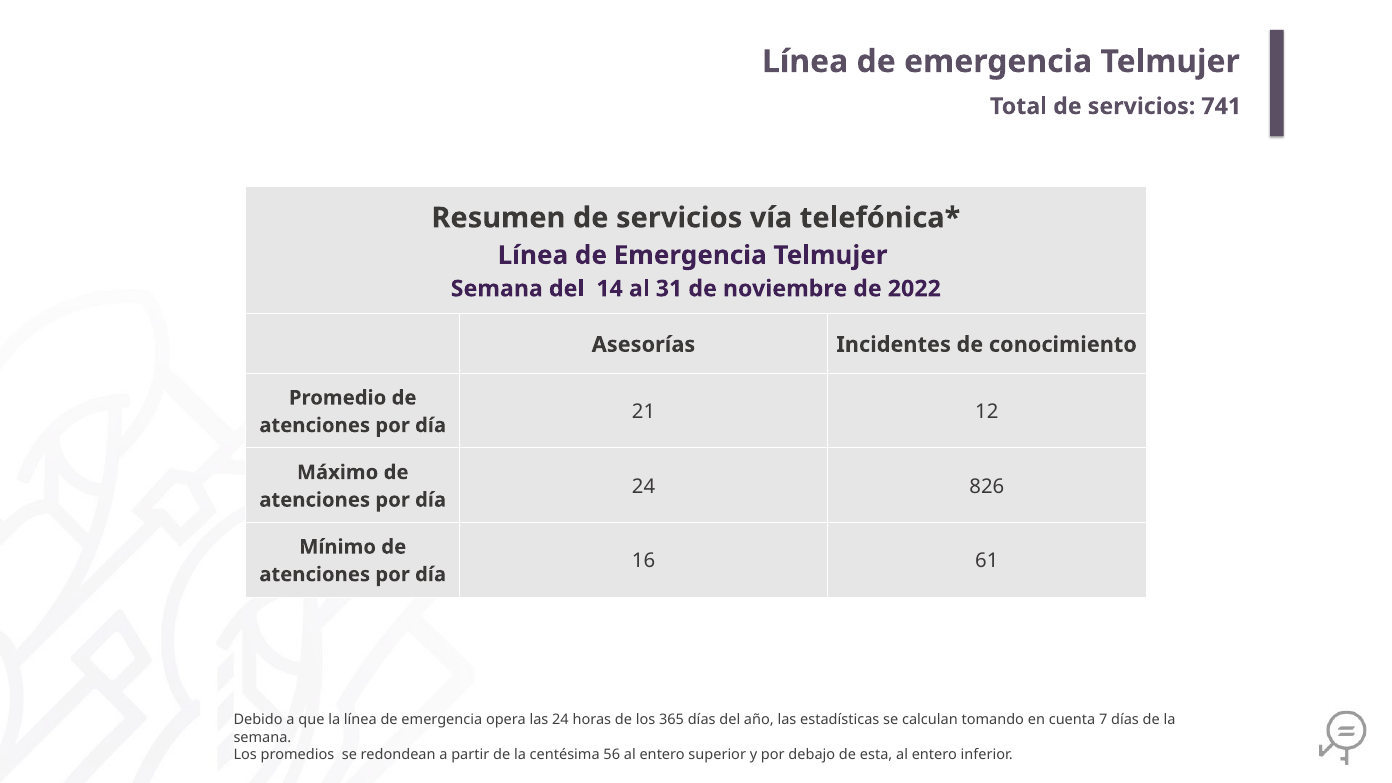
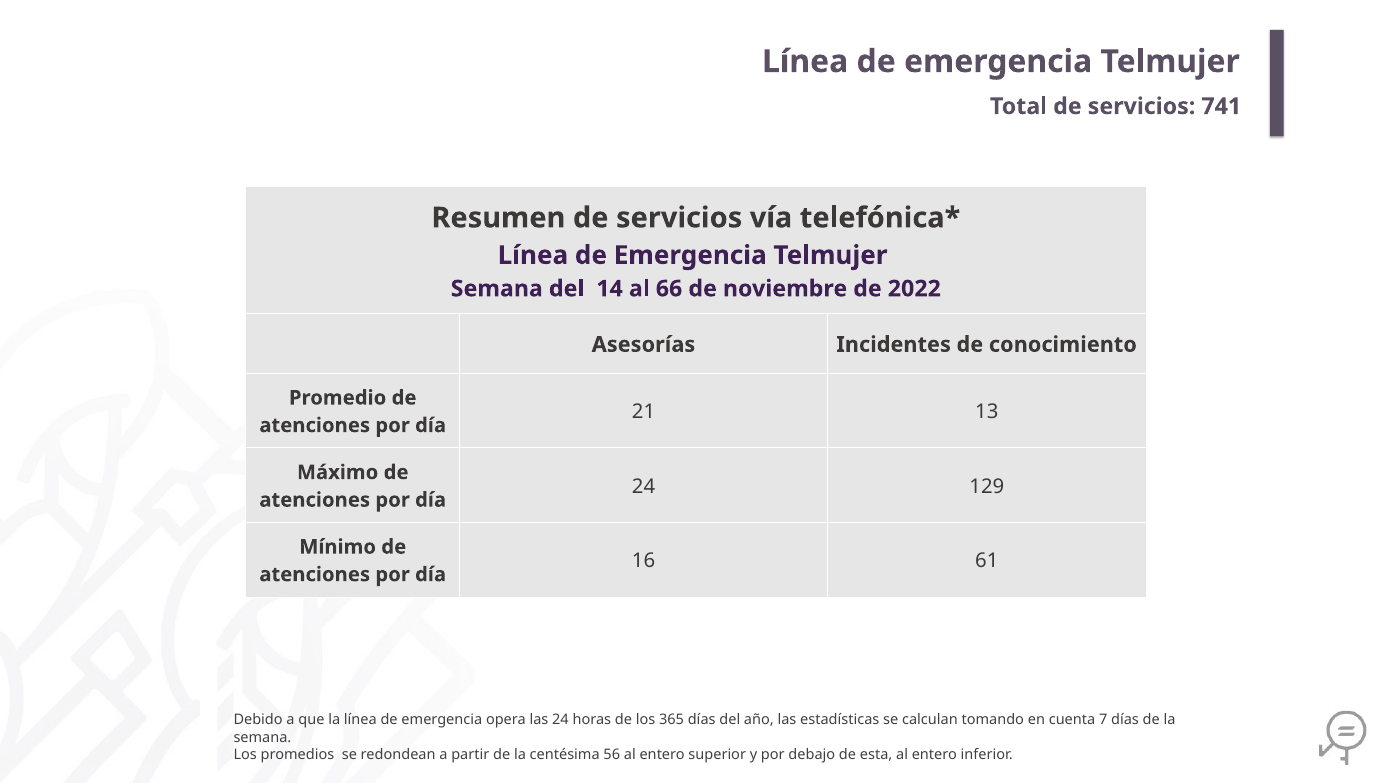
31: 31 -> 66
12: 12 -> 13
826: 826 -> 129
